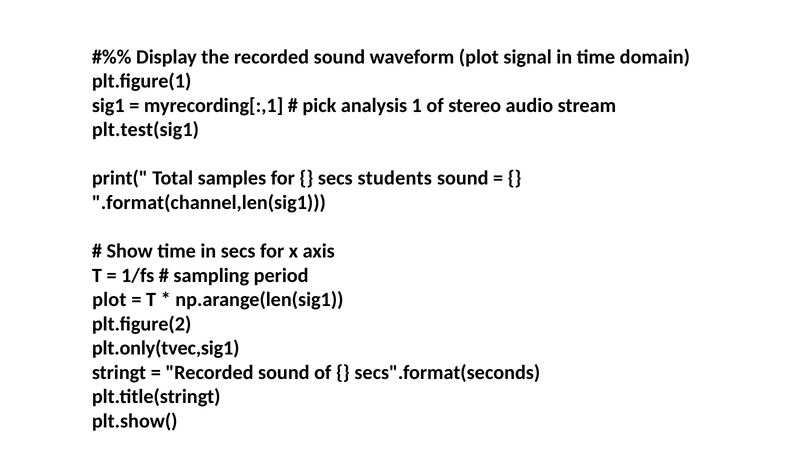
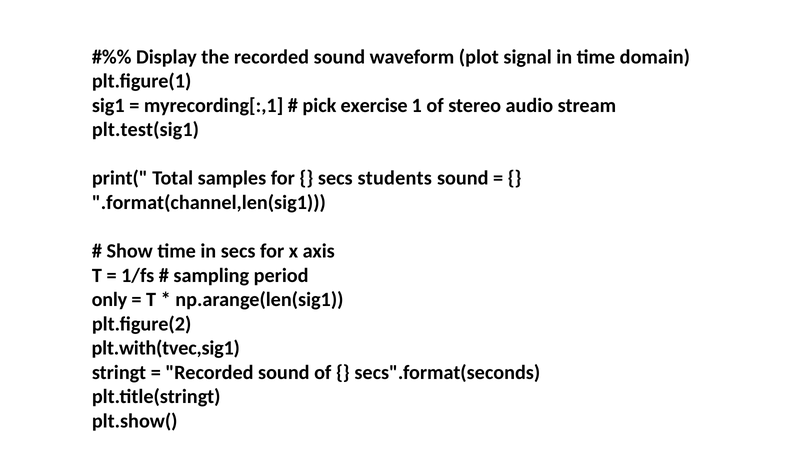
analysis: analysis -> exercise
plot at (109, 300): plot -> only
plt.only(tvec,sig1: plt.only(tvec,sig1 -> plt.with(tvec,sig1
